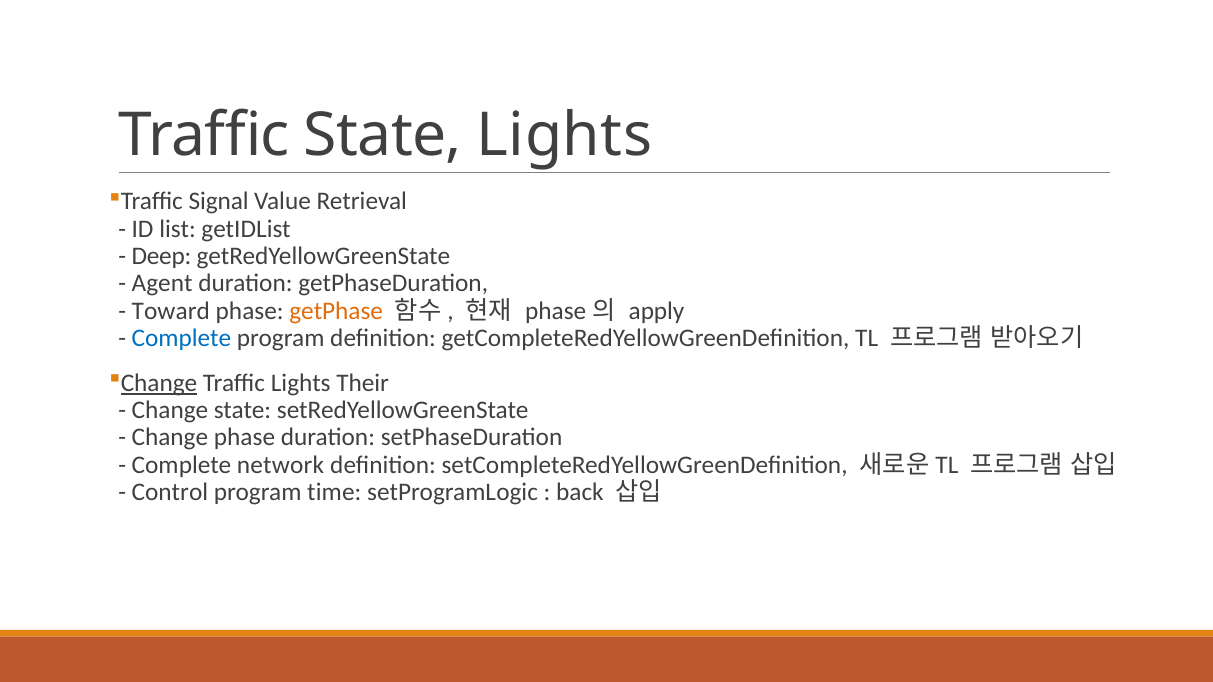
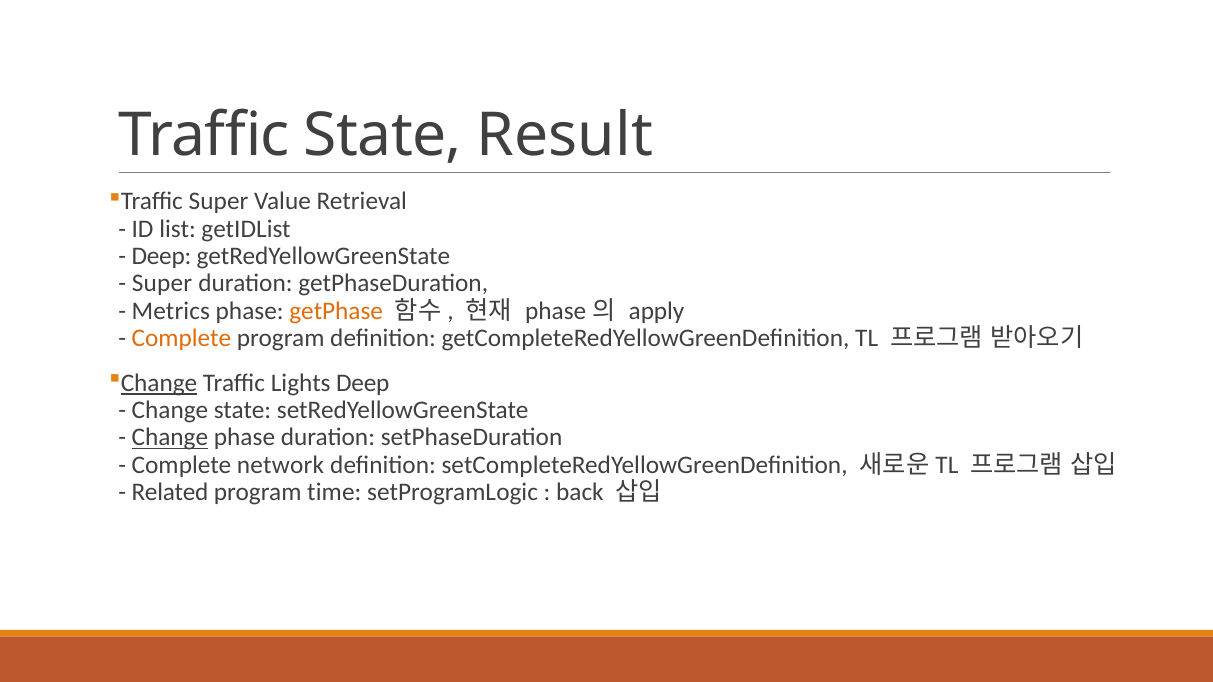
State Lights: Lights -> Result
Traffic Signal: Signal -> Super
Agent at (162, 284): Agent -> Super
Toward: Toward -> Metrics
Complete at (181, 338) colour: blue -> orange
Lights Their: Their -> Deep
Change at (170, 438) underline: none -> present
Control: Control -> Related
